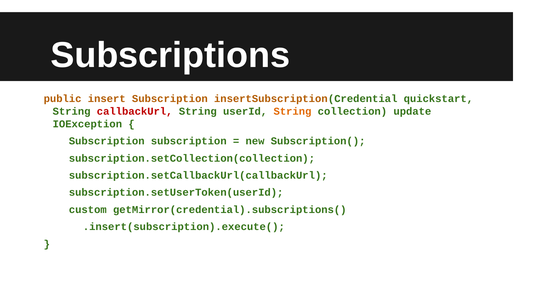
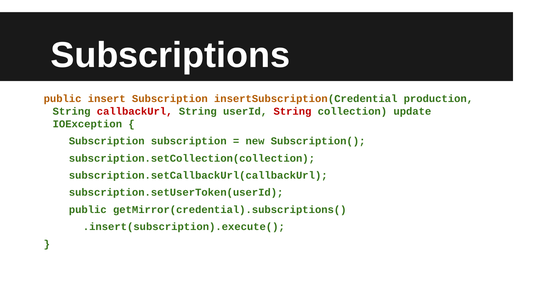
quickstart: quickstart -> production
String at (292, 111) colour: orange -> red
custom at (88, 209): custom -> public
